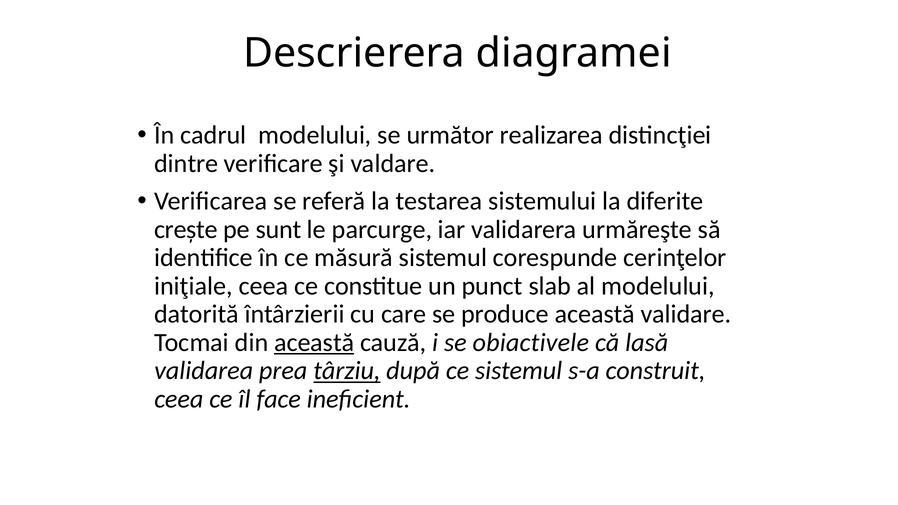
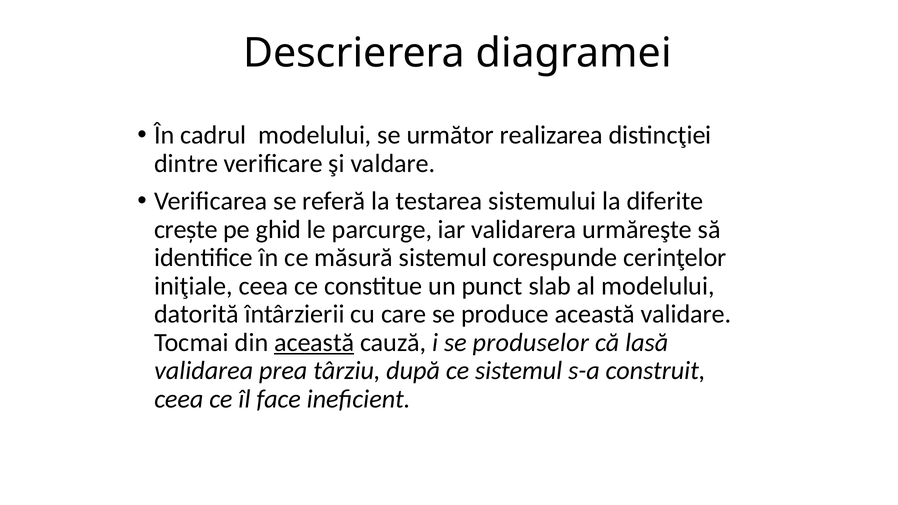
sunt: sunt -> ghid
obiactivele: obiactivele -> produselor
târziu underline: present -> none
